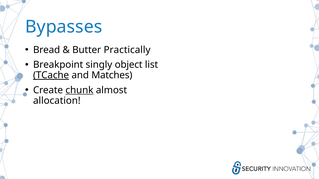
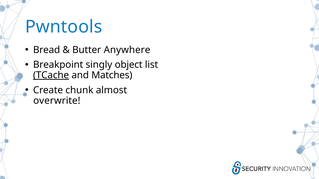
Bypasses: Bypasses -> Pwntools
Practically: Practically -> Anywhere
chunk underline: present -> none
allocation: allocation -> overwrite
